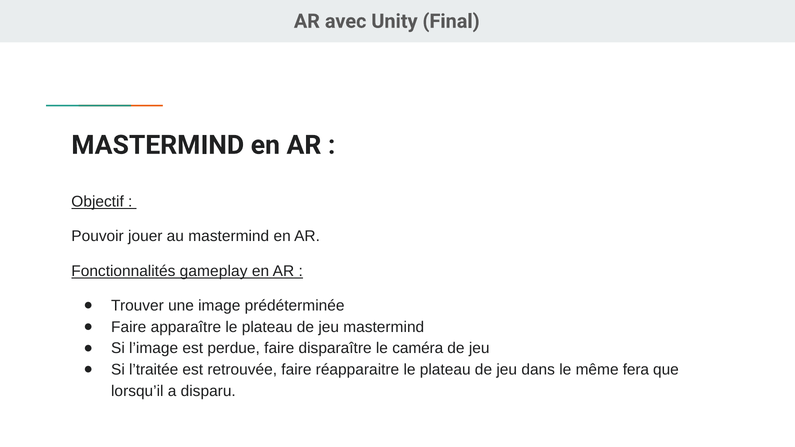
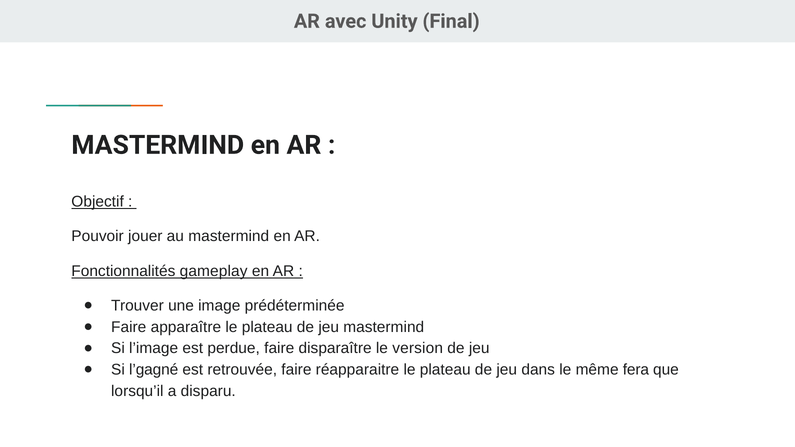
caméra: caméra -> version
l’traitée: l’traitée -> l’gagné
